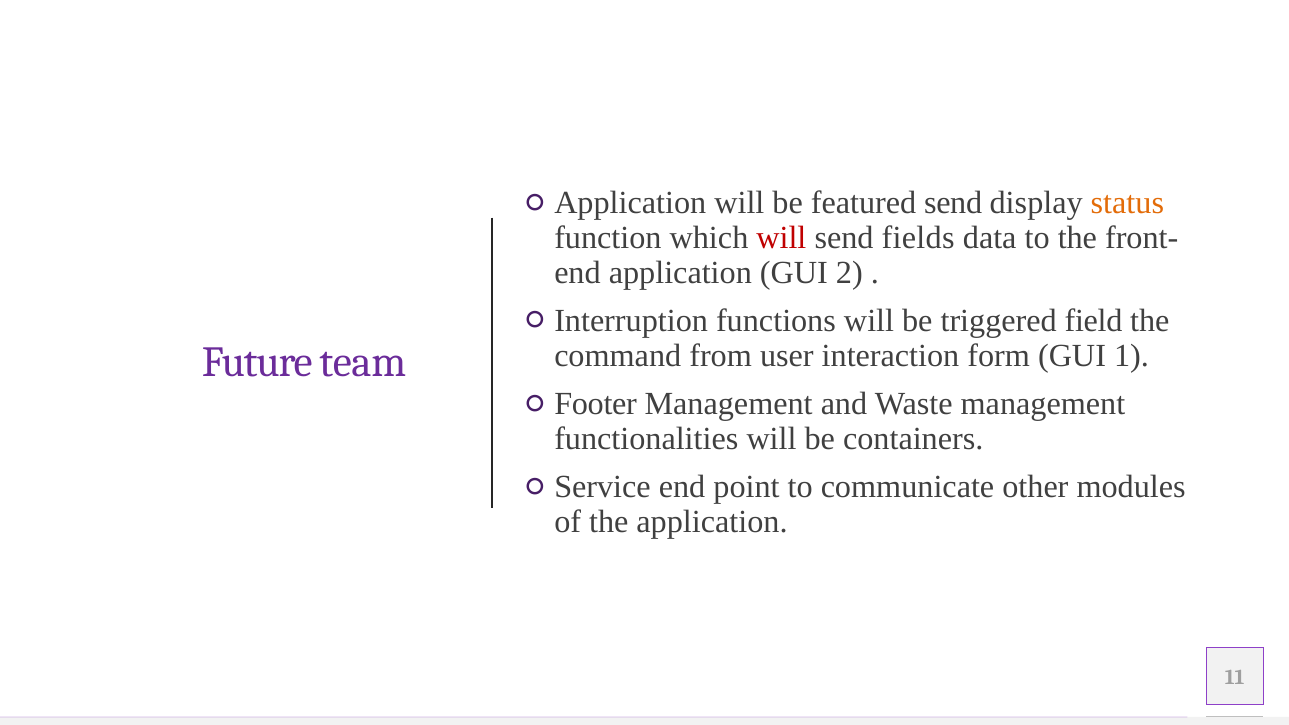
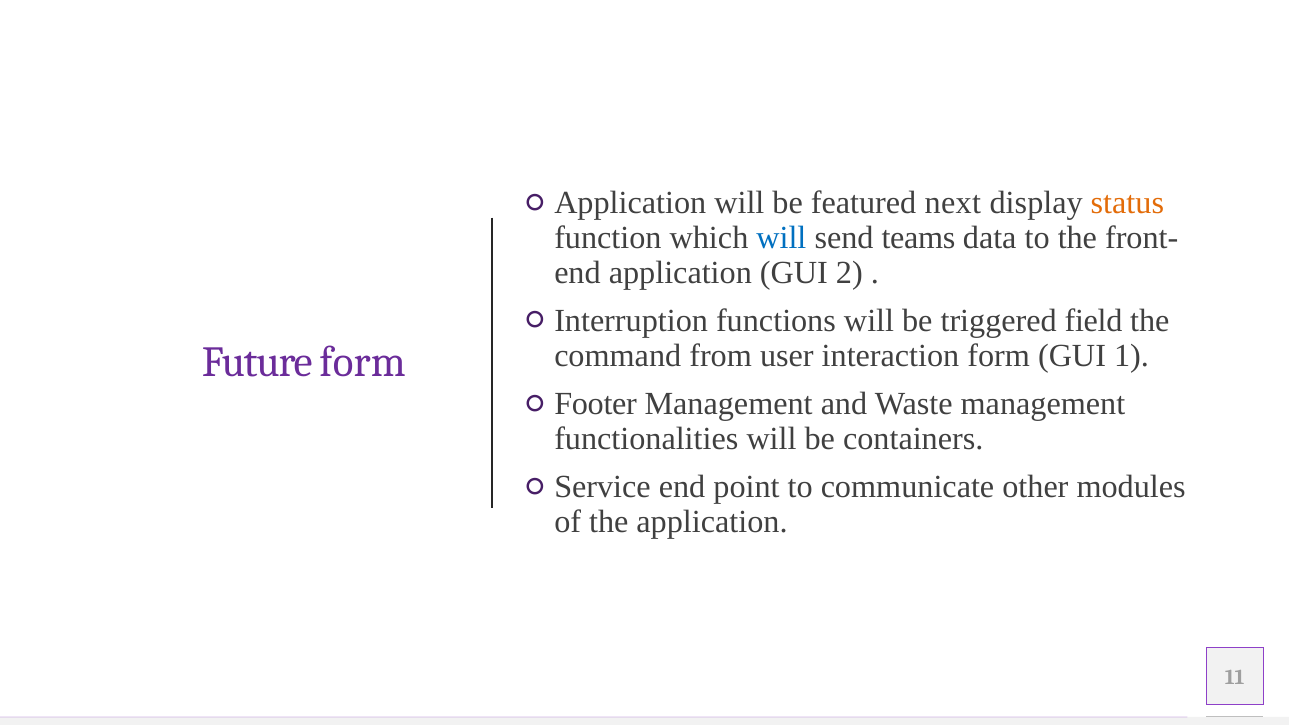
featured send: send -> next
will at (781, 238) colour: red -> blue
fields: fields -> teams
Future team: team -> form
